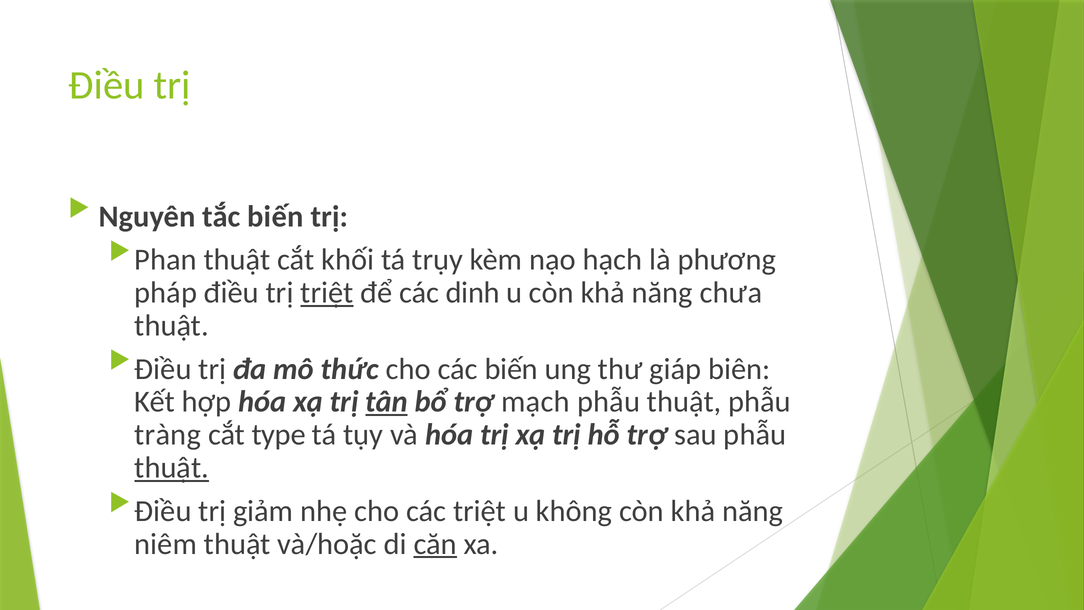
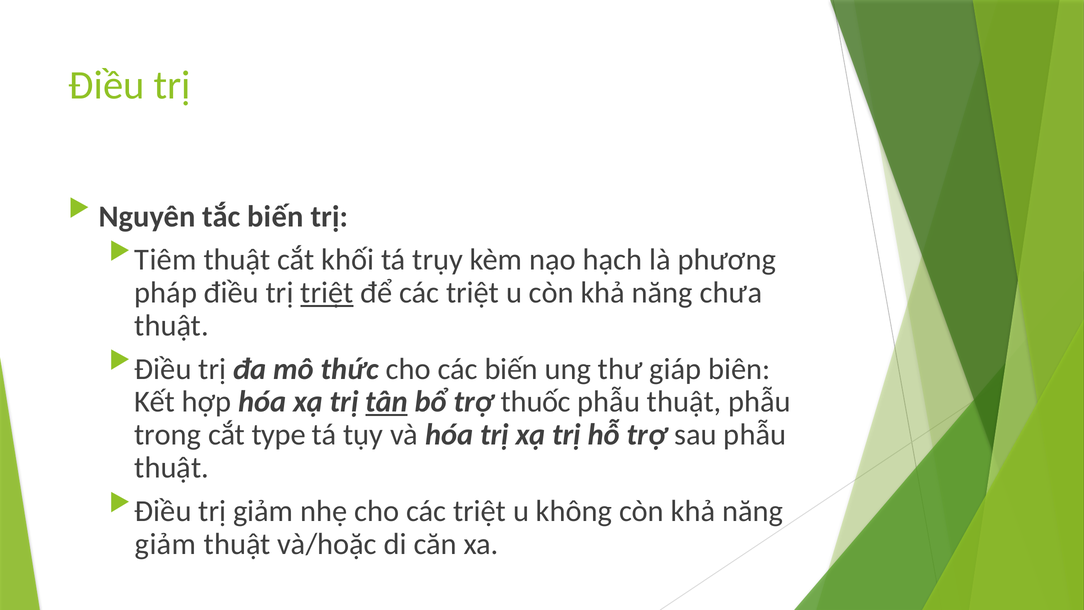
Phan: Phan -> Tiêm
để các dinh: dinh -> triệt
mạch: mạch -> thuốc
tràng: tràng -> trong
thuật at (172, 468) underline: present -> none
niêm at (166, 544): niêm -> giảm
căn underline: present -> none
